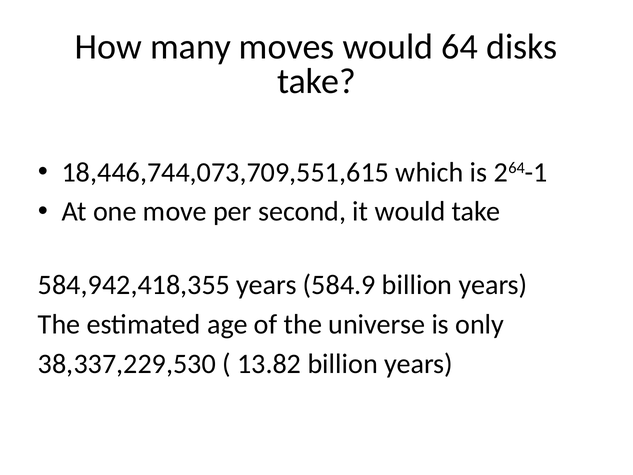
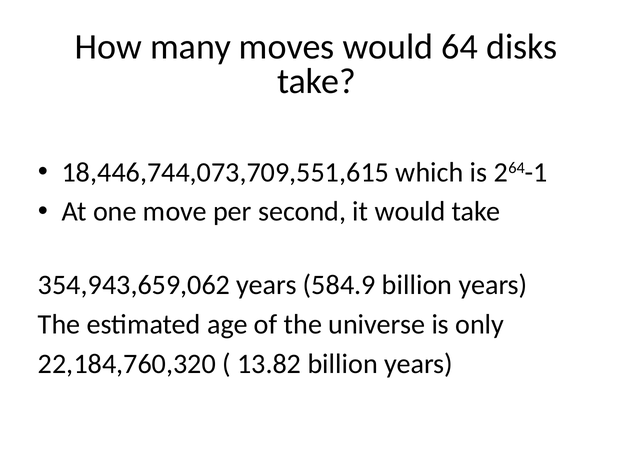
584,942,418,355: 584,942,418,355 -> 354,943,659,062
38,337,229,530: 38,337,229,530 -> 22,184,760,320
